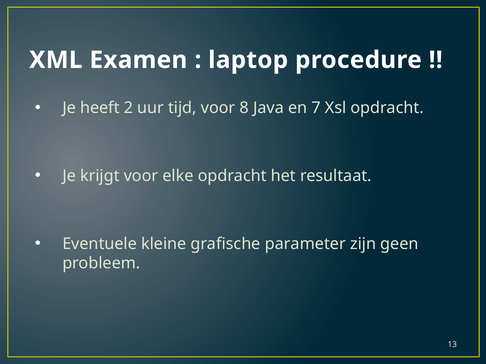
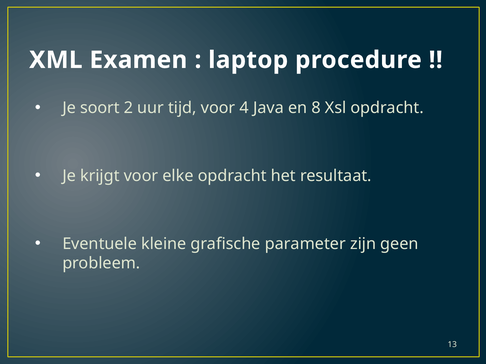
heeft: heeft -> soort
8: 8 -> 4
7: 7 -> 8
